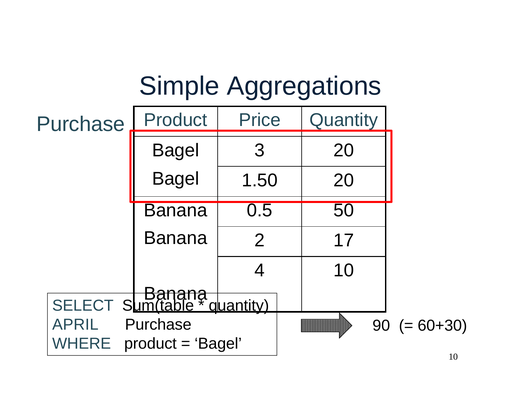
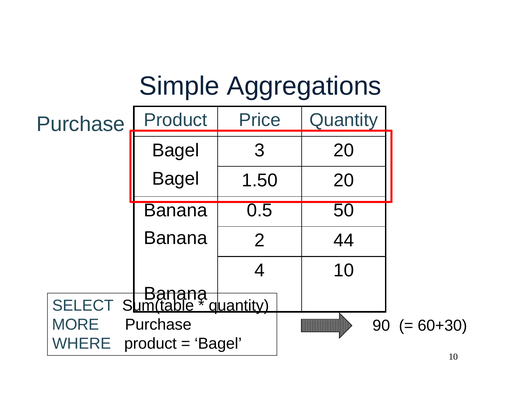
17: 17 -> 44
APRIL: APRIL -> MORE
